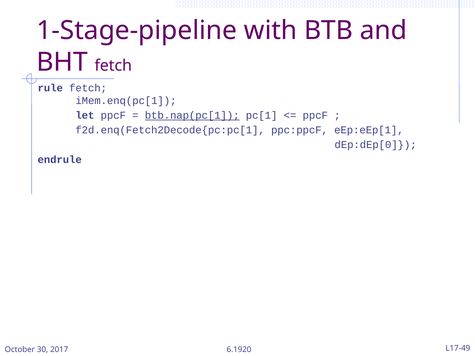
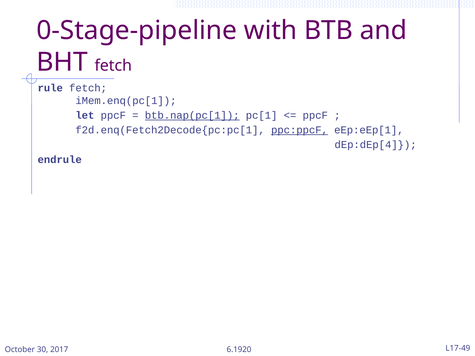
1-Stage-pipeline: 1-Stage-pipeline -> 0-Stage-pipeline
ppc:ppcF underline: none -> present
dEp:dEp[0: dEp:dEp[0 -> dEp:dEp[4
